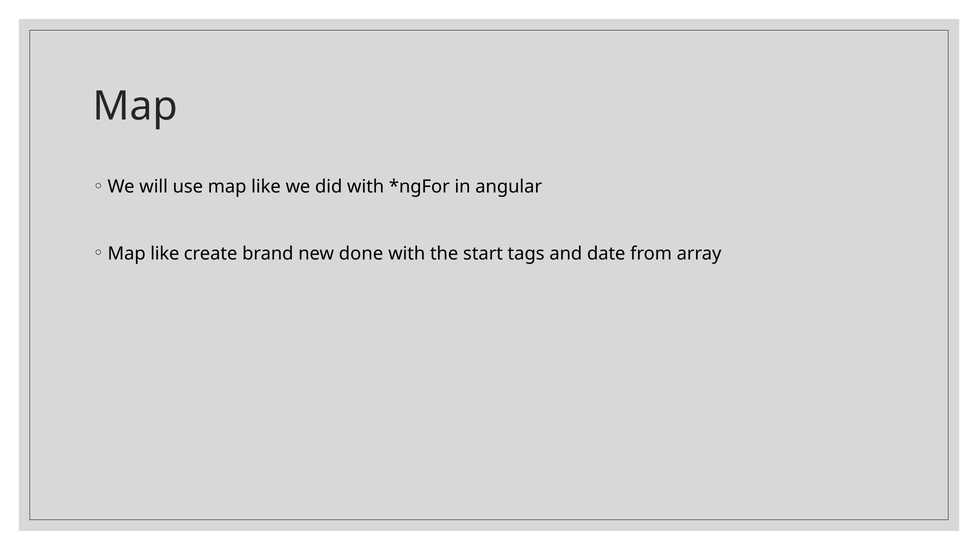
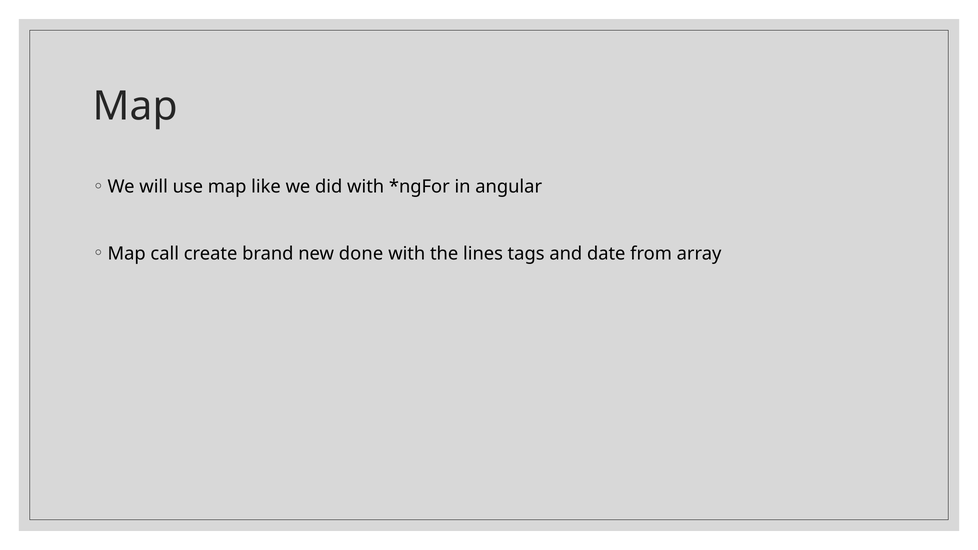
like at (165, 254): like -> call
start: start -> lines
